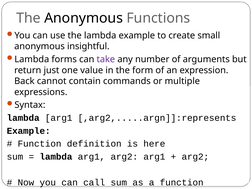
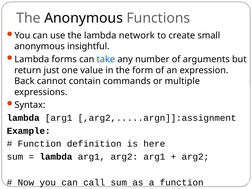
lambda example: example -> network
take colour: purple -> blue
,arg2,.....argn]]:represents: ,arg2,.....argn]]:represents -> ,arg2,.....argn]]:assignment
